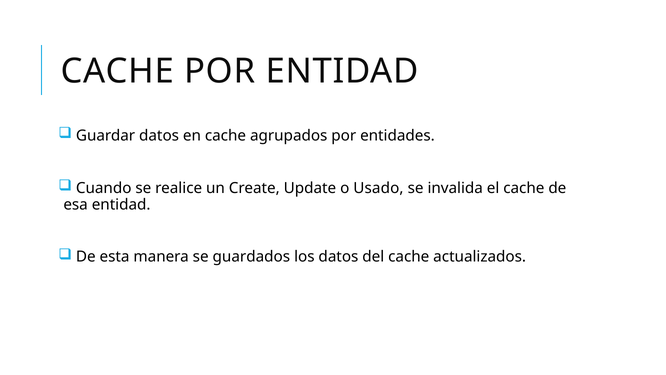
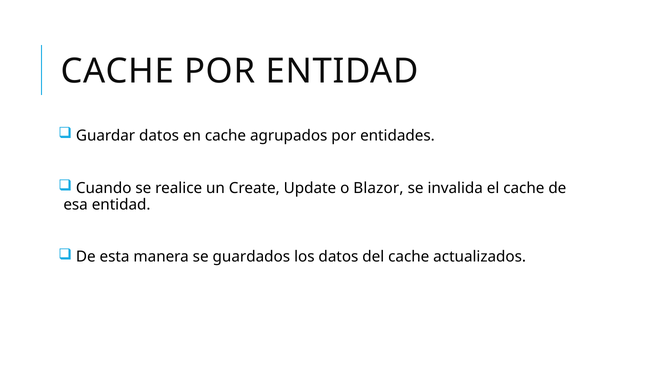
Usado: Usado -> Blazor
